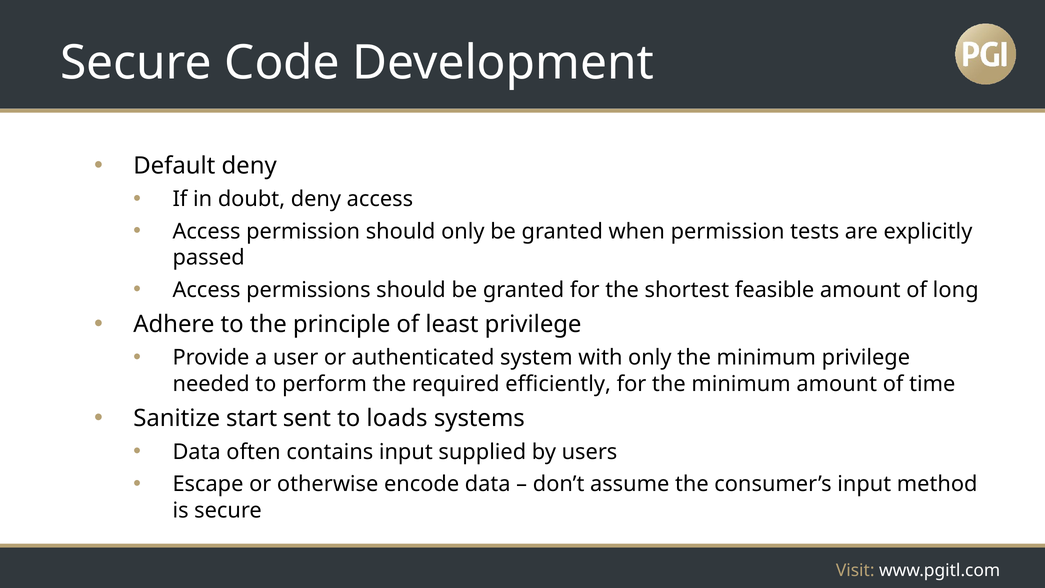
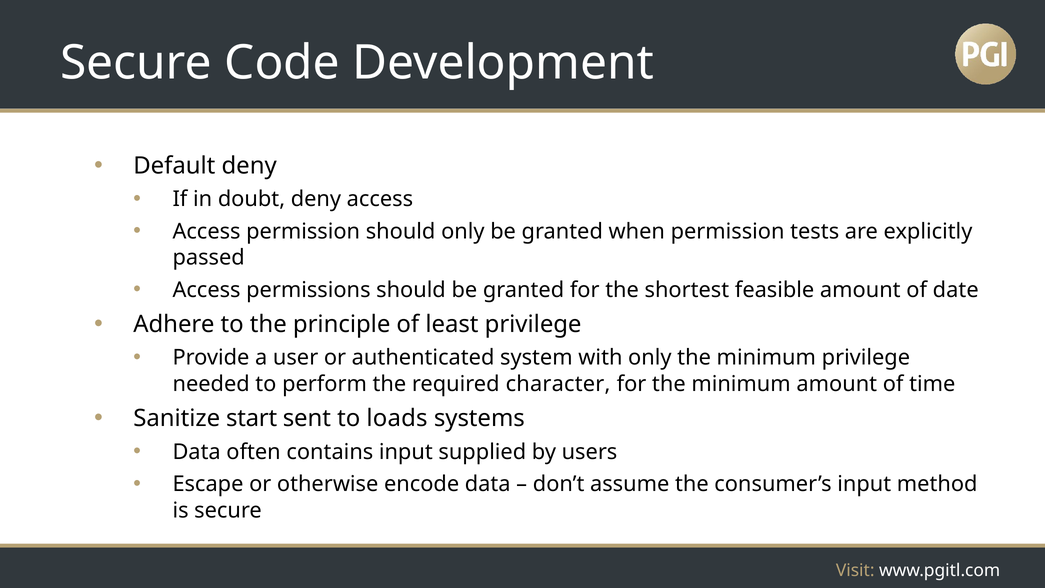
long: long -> date
efficiently: efficiently -> character
